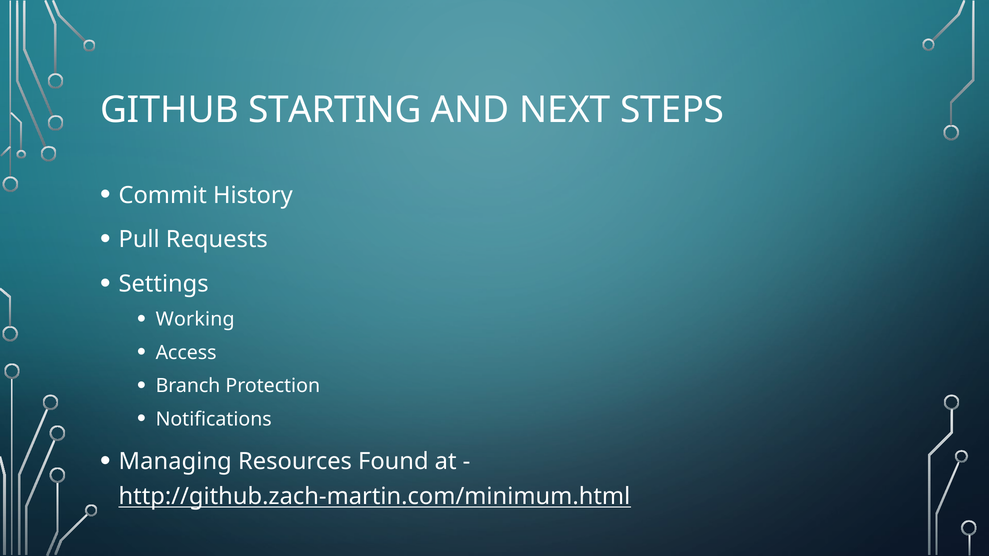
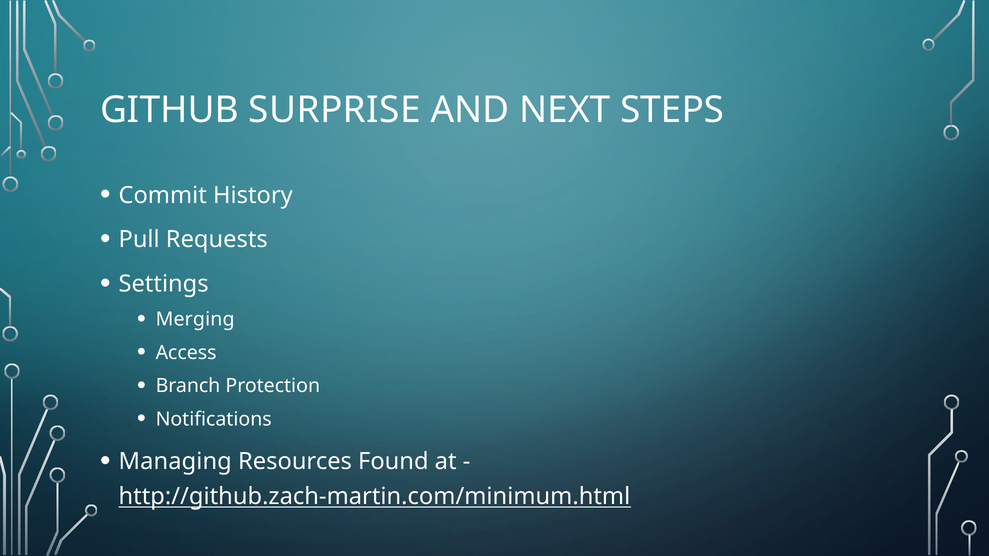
STARTING: STARTING -> SURPRISE
Working: Working -> Merging
